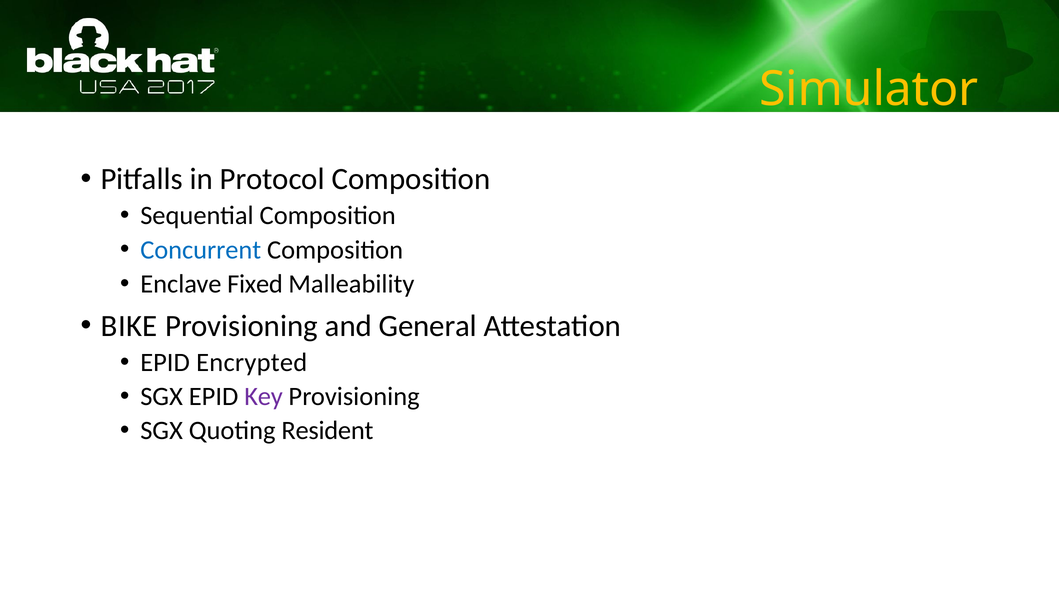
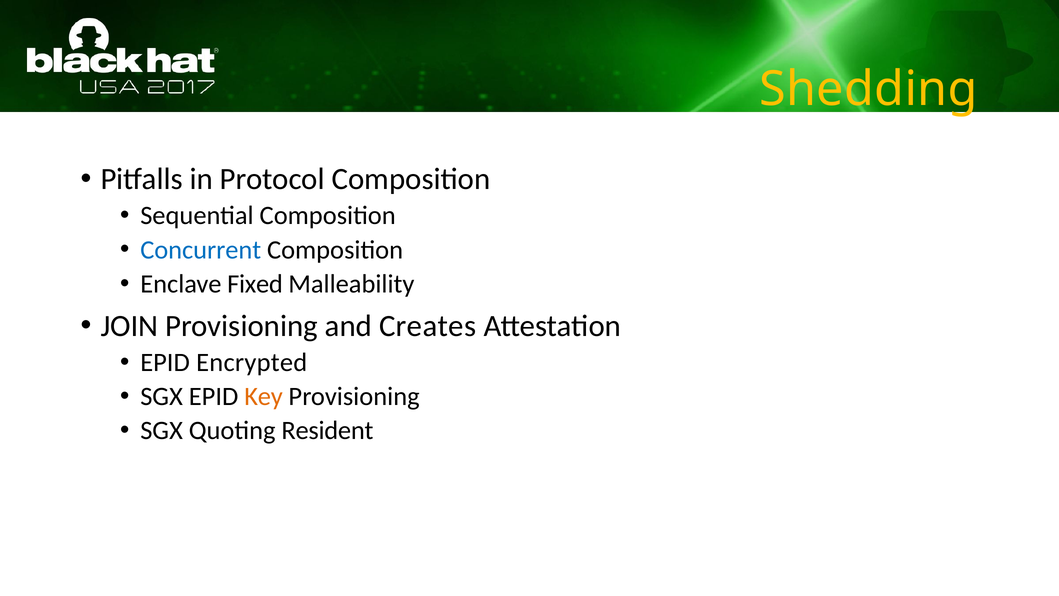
Simulator: Simulator -> Shedding
BIKE: BIKE -> JOIN
General: General -> Creates
Key colour: purple -> orange
